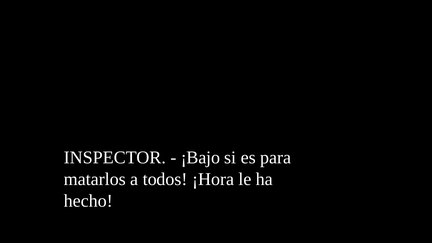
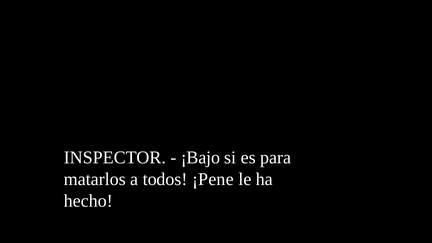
¡Hora: ¡Hora -> ¡Pene
